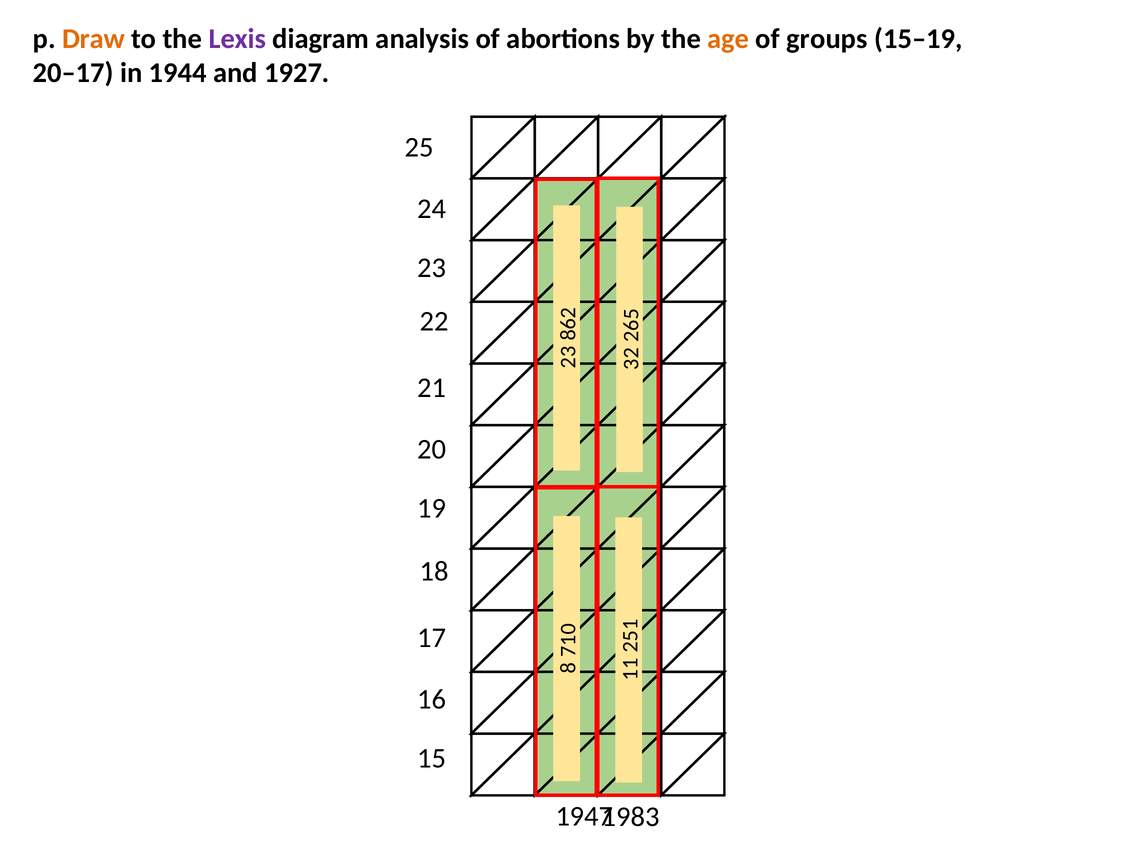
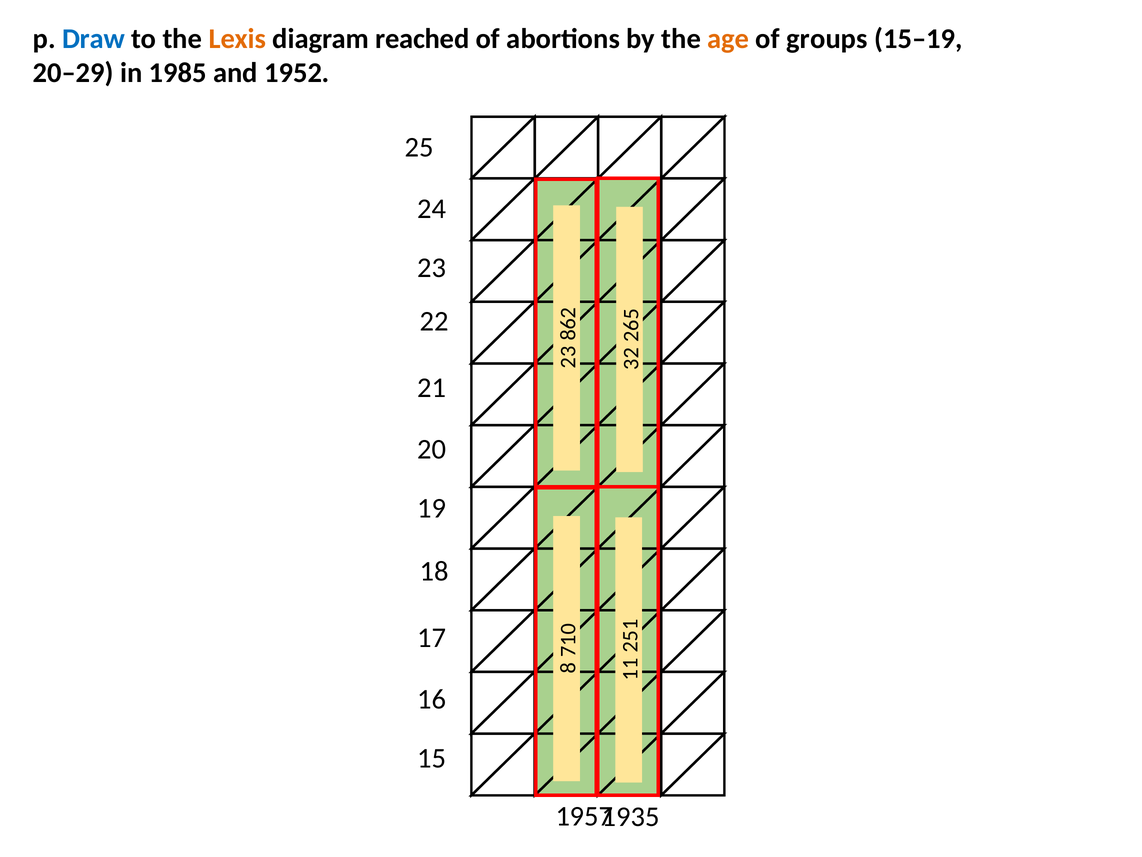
Draw colour: orange -> blue
Lexis colour: purple -> orange
analysis: analysis -> reached
20–17: 20–17 -> 20–29
1944: 1944 -> 1985
1927: 1927 -> 1952
1947: 1947 -> 1957
1983: 1983 -> 1935
